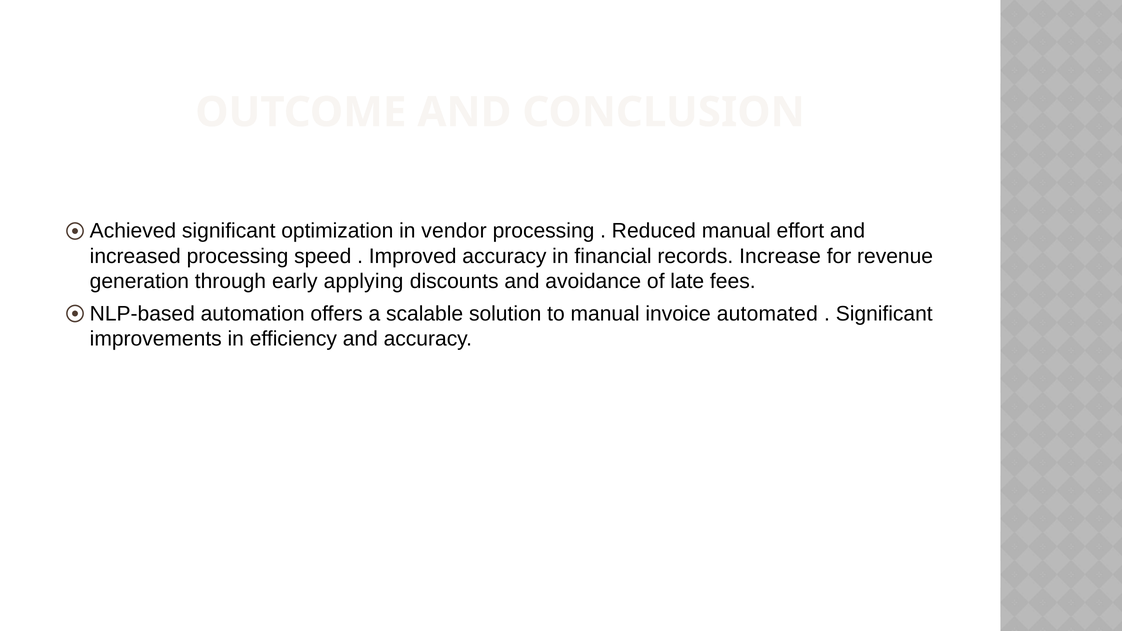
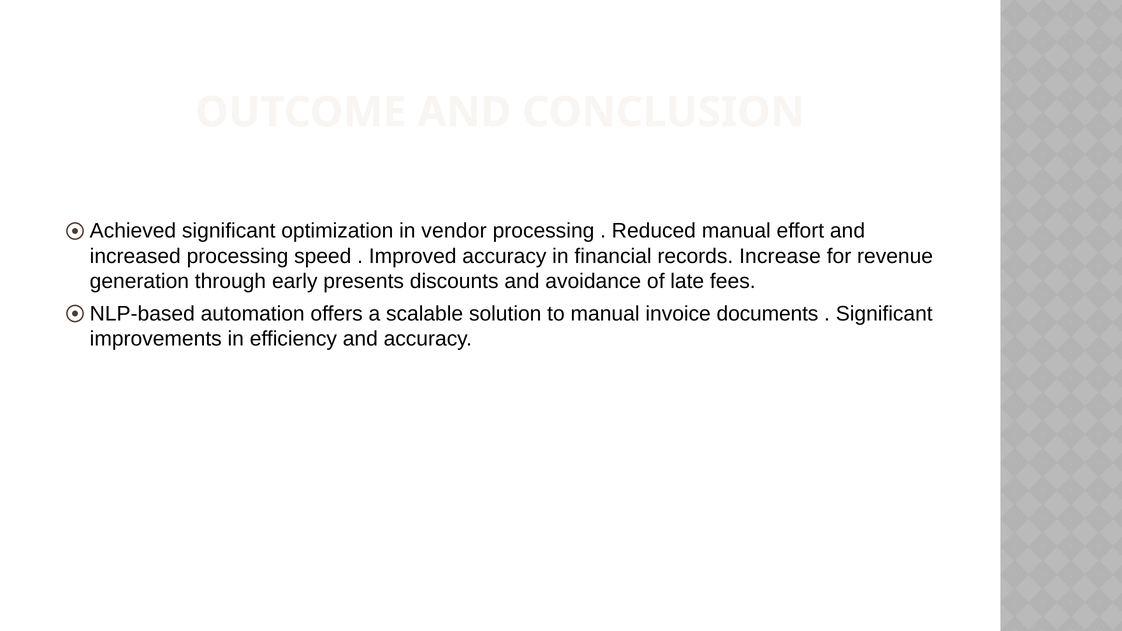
applying: applying -> presents
automated: automated -> documents
